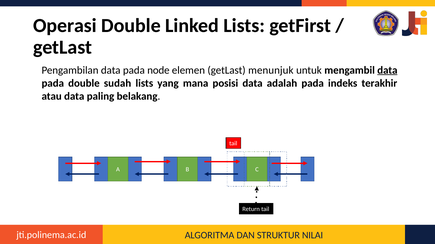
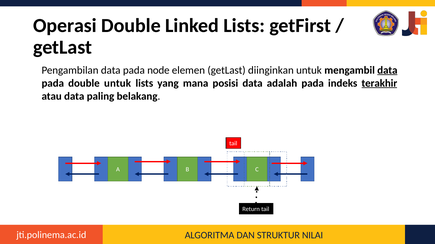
menunjuk: menunjuk -> diinginkan
double sudah: sudah -> untuk
terakhir underline: none -> present
